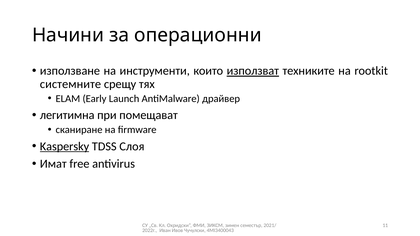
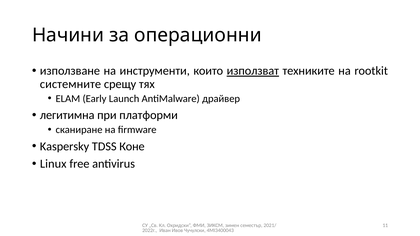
помещават: помещават -> платформи
Kaspersky underline: present -> none
Слоя: Слоя -> Коне
Имат: Имат -> Linux
